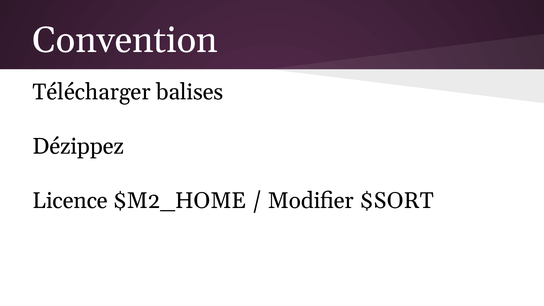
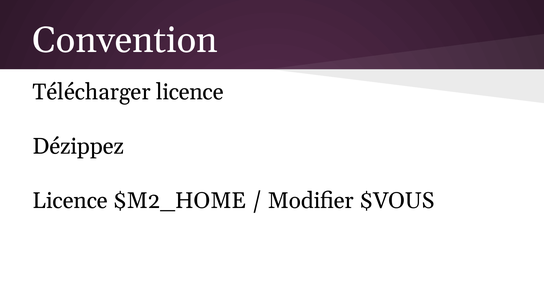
Télécharger balises: balises -> licence
$SORT: $SORT -> $VOUS
